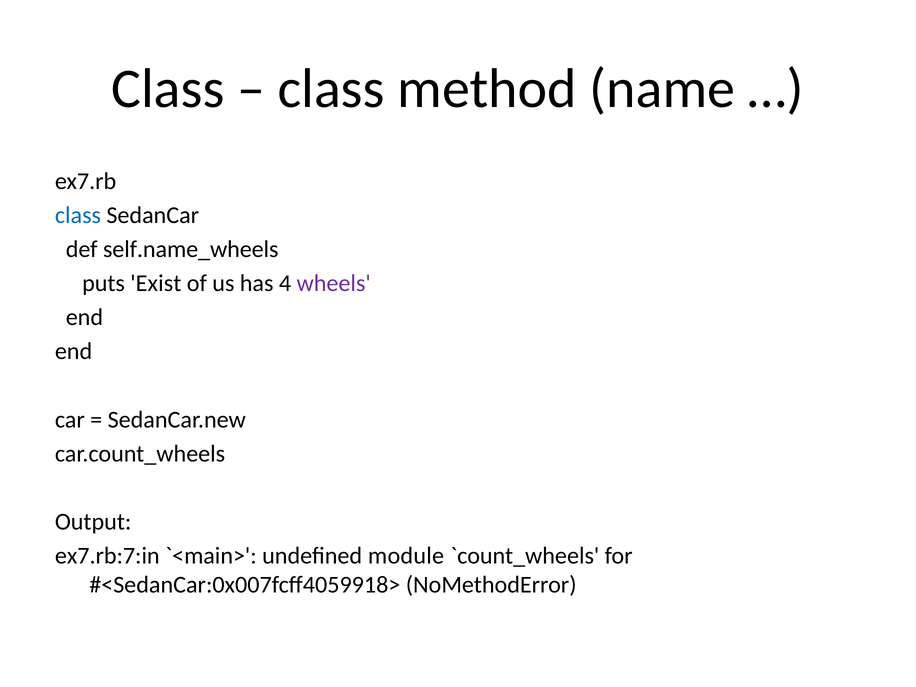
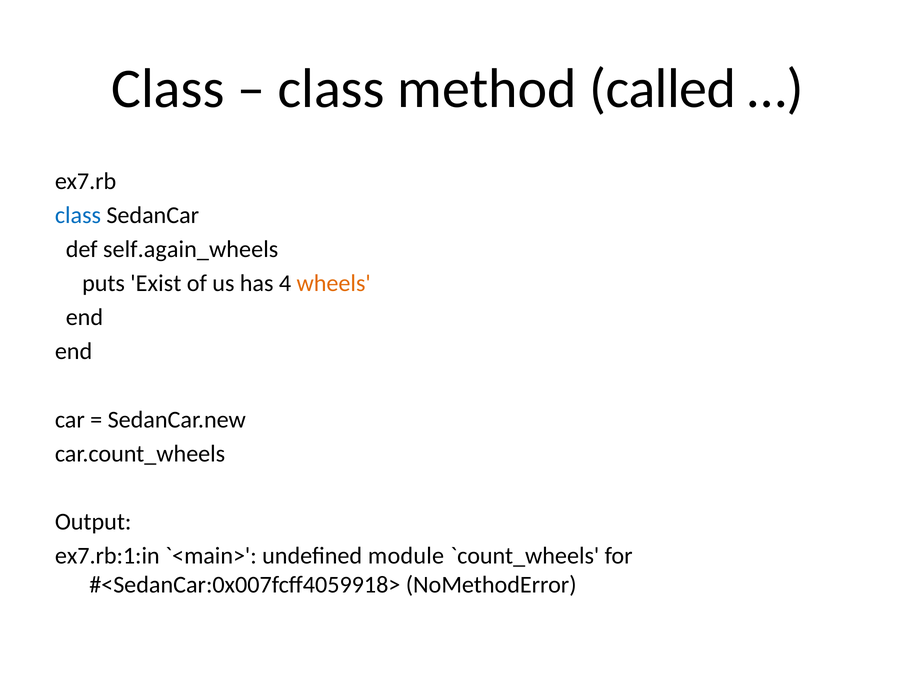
name: name -> called
self.name_wheels: self.name_wheels -> self.again_wheels
wheels colour: purple -> orange
ex7.rb:7:in: ex7.rb:7:in -> ex7.rb:1:in
